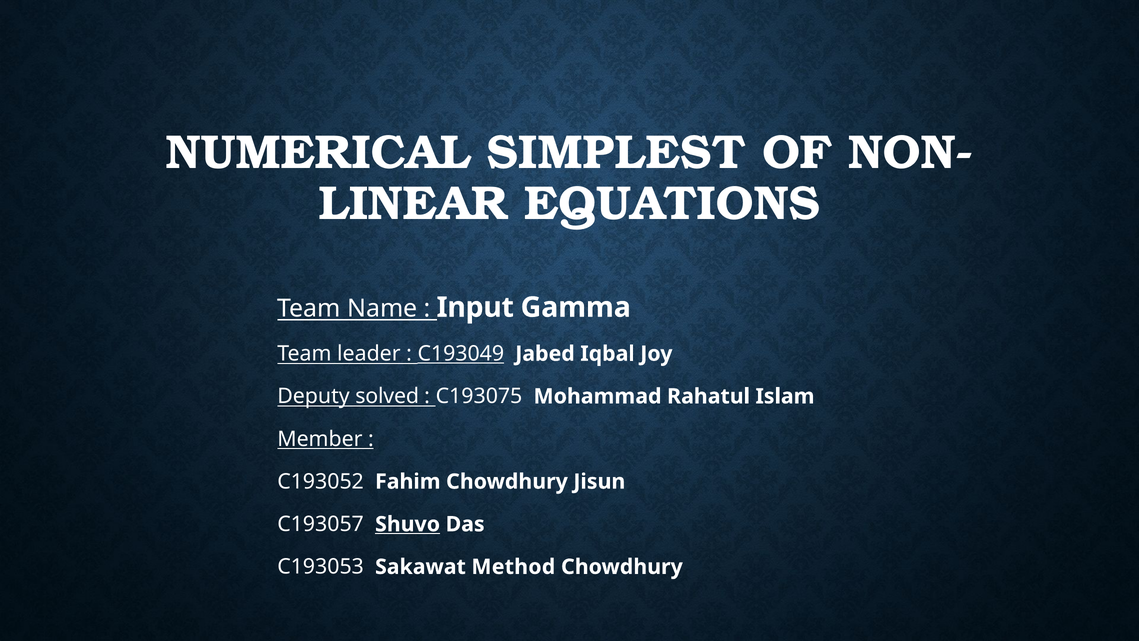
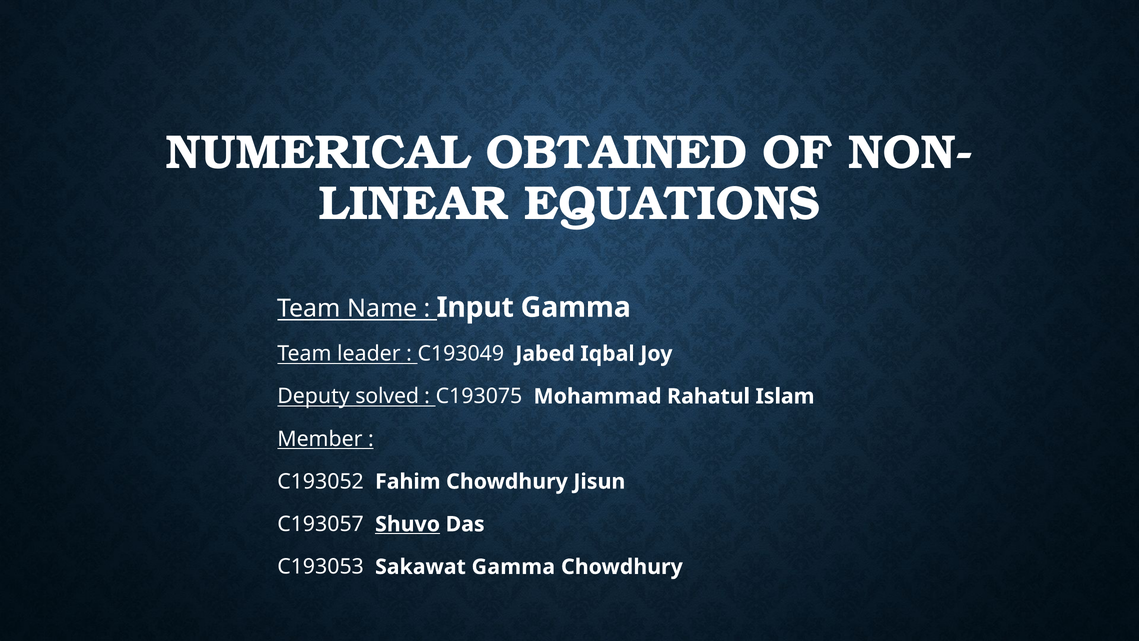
SIMPLEST: SIMPLEST -> OBTAINED
C193049 underline: present -> none
Sakawat Method: Method -> Gamma
